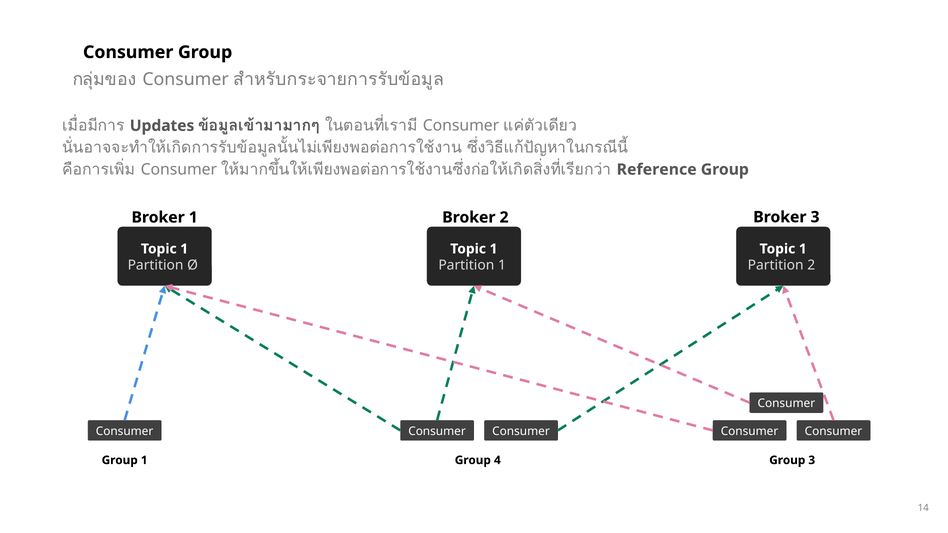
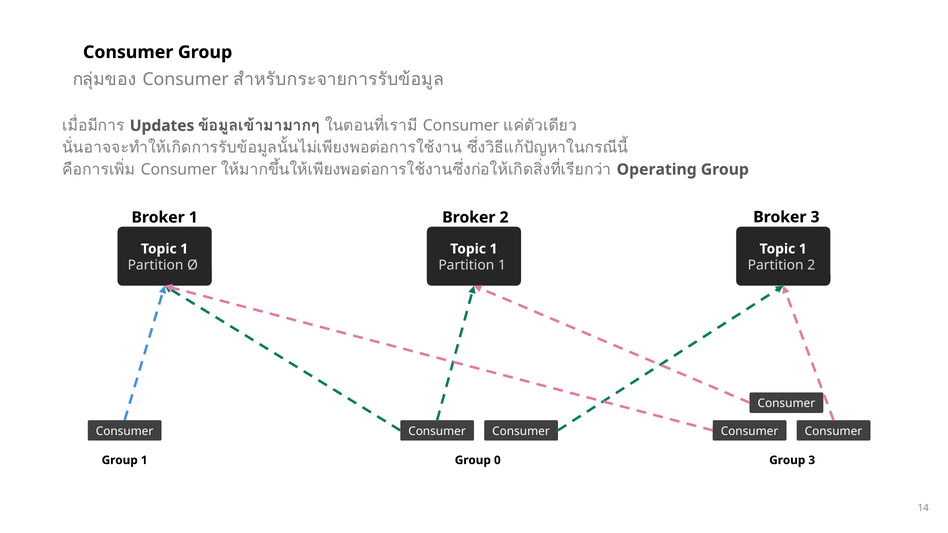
Reference: Reference -> Operating
4: 4 -> 0
